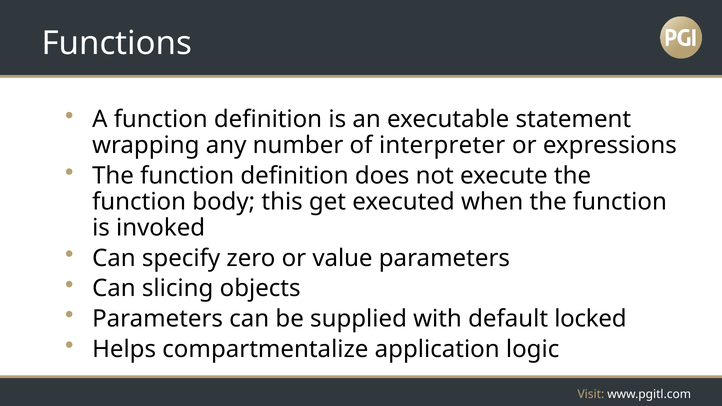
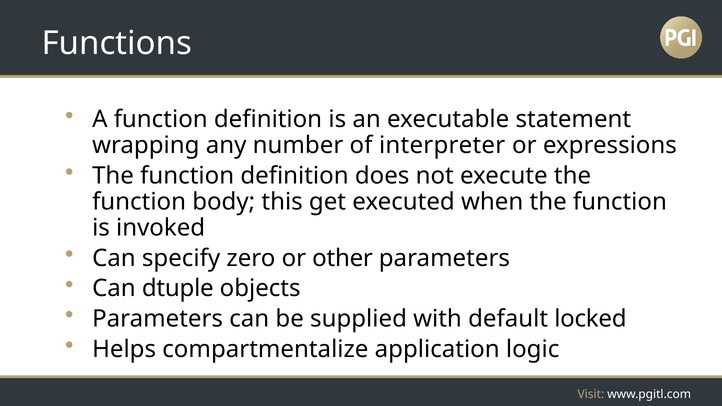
value: value -> other
slicing: slicing -> dtuple
